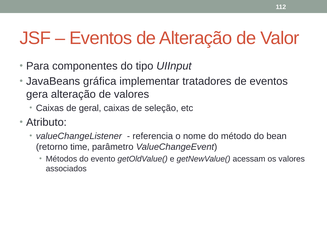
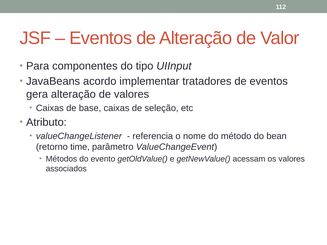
gráfica: gráfica -> acordo
geral: geral -> base
